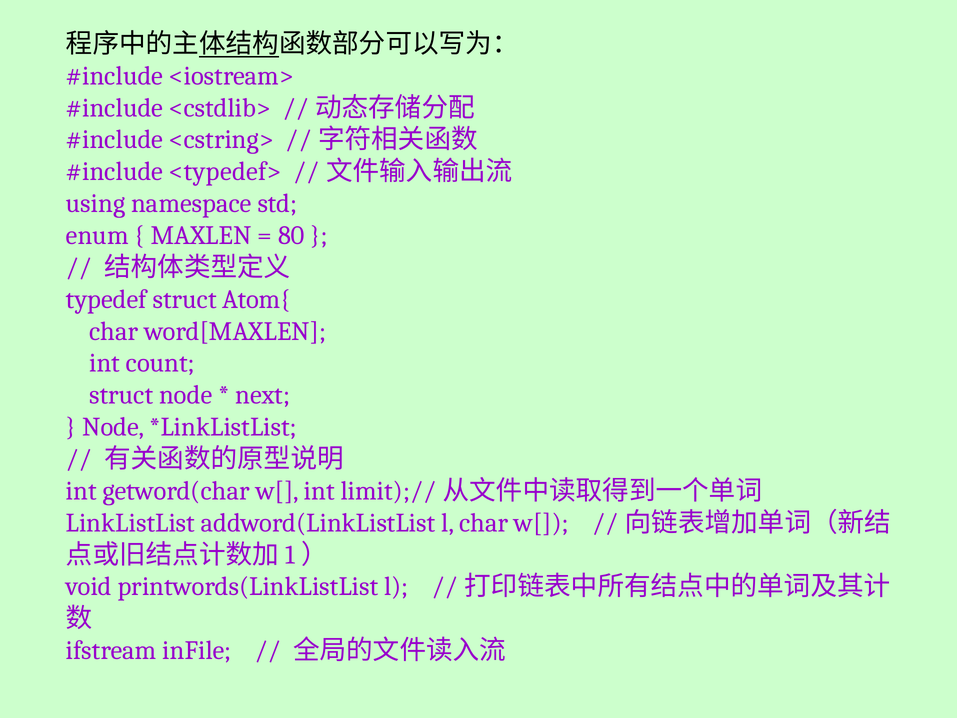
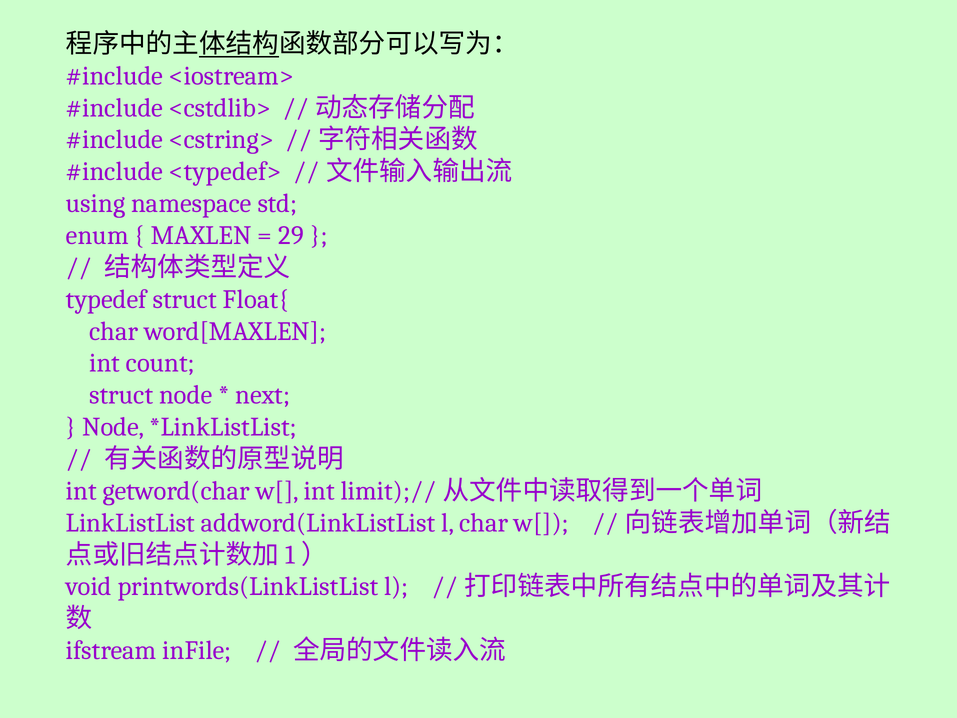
80: 80 -> 29
Atom{: Atom{ -> Float{
